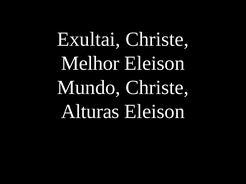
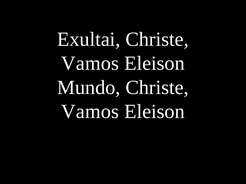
Melhor at (90, 63): Melhor -> Vamos
Alturas at (90, 112): Alturas -> Vamos
